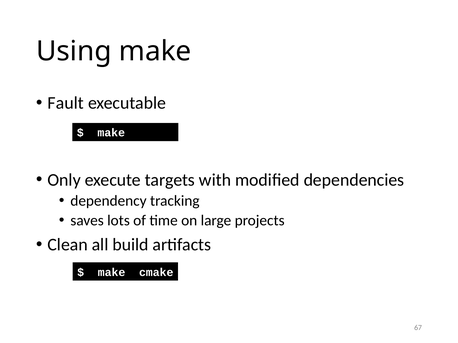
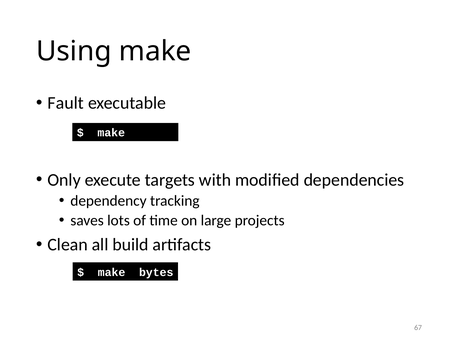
cmake: cmake -> bytes
